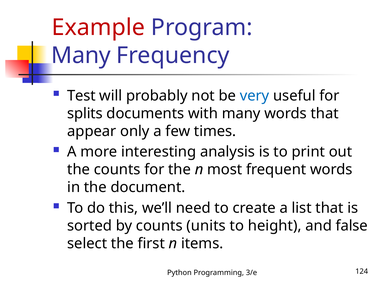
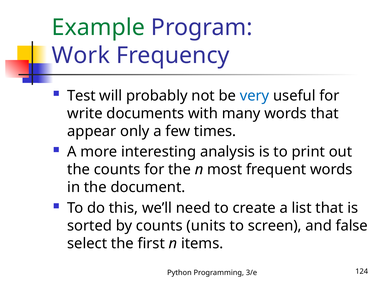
Example colour: red -> green
Many at (81, 55): Many -> Work
splits: splits -> write
height: height -> screen
